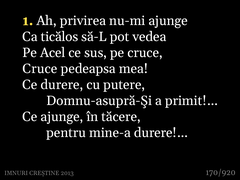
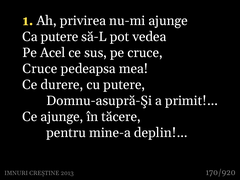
Ca ticălos: ticălos -> putere
durere!…: durere!… -> deplin!…
